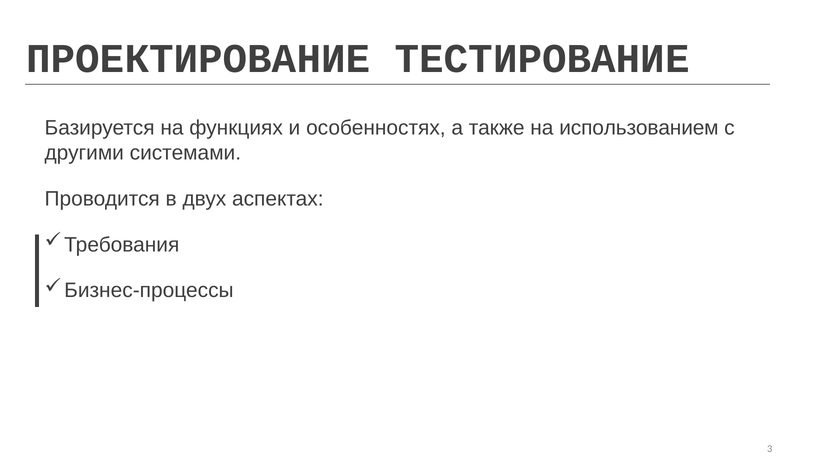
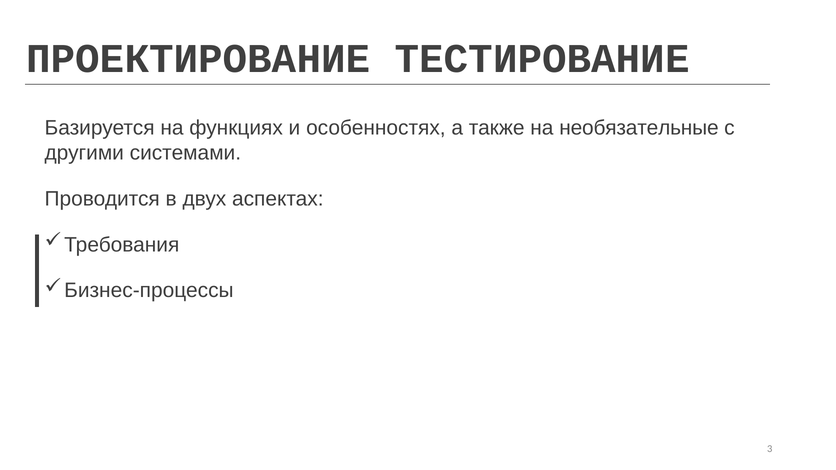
использованием: использованием -> необязательные
